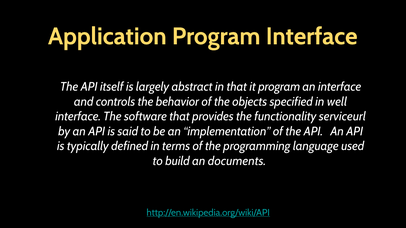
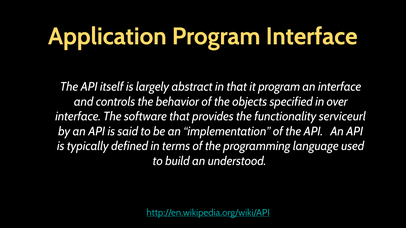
well: well -> over
documents: documents -> understood
